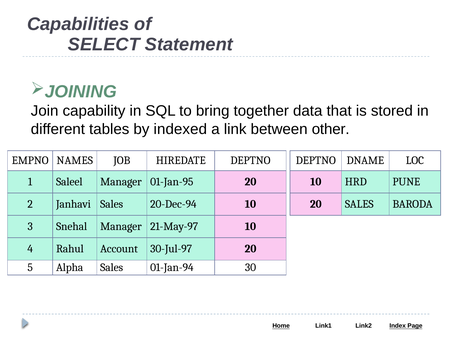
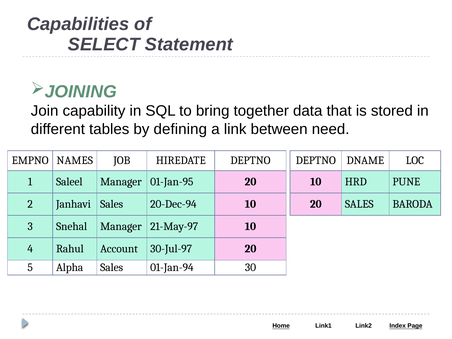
indexed: indexed -> defining
other: other -> need
